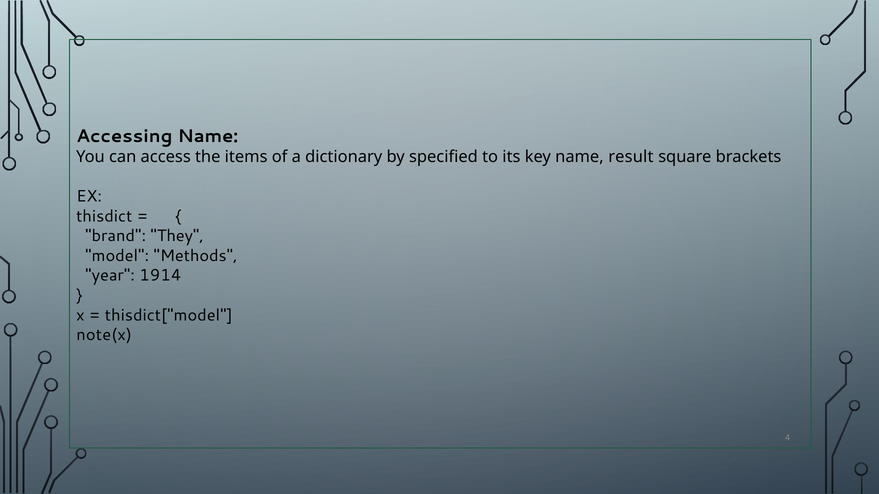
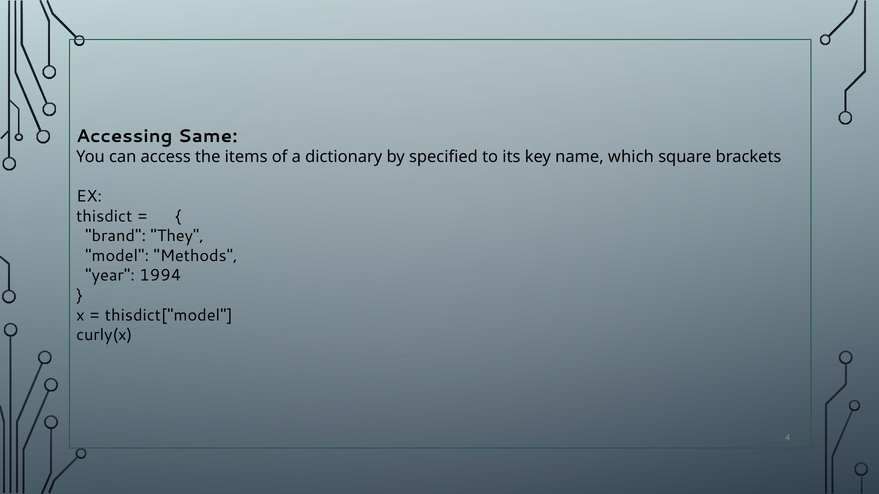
Accessing Name: Name -> Same
result: result -> which
1914: 1914 -> 1994
note(x: note(x -> curly(x
